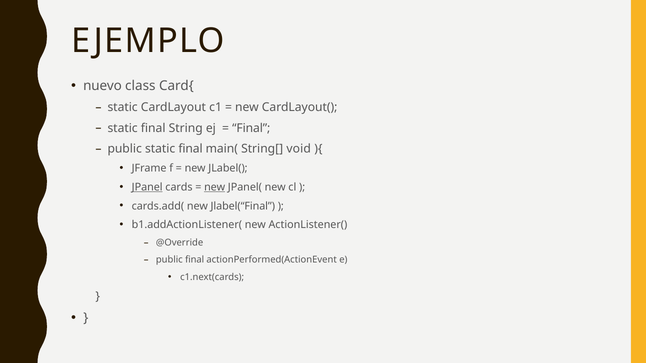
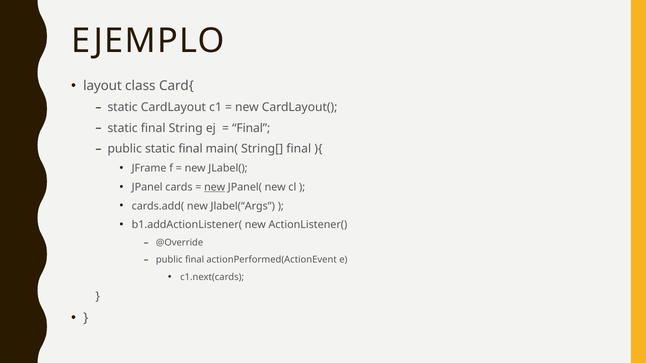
nuevo: nuevo -> layout
String[ void: void -> final
JPanel underline: present -> none
Jlabel(“Final: Jlabel(“Final -> Jlabel(“Args
